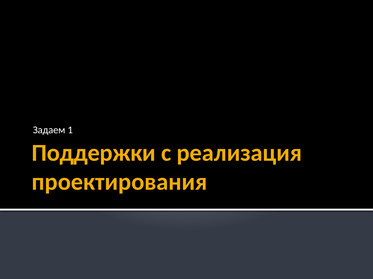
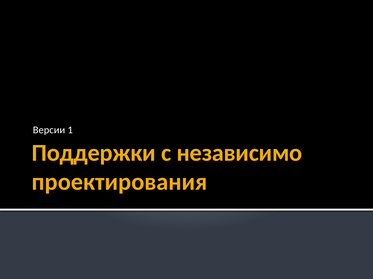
Задаем: Задаем -> Версии
реализация: реализация -> независимо
